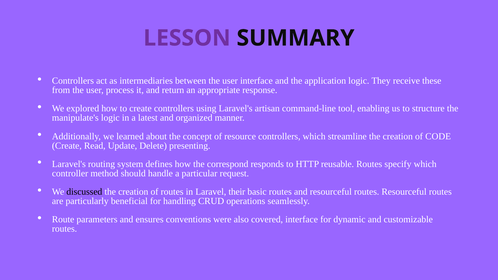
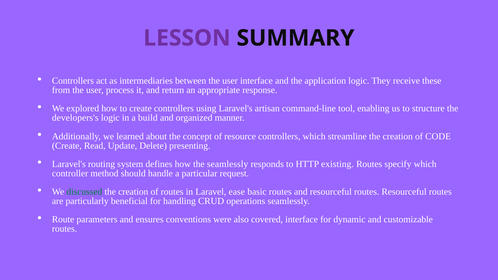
manipulate's: manipulate's -> developers's
latest: latest -> build
the correspond: correspond -> seamlessly
reusable: reusable -> existing
discussed colour: black -> green
their: their -> ease
